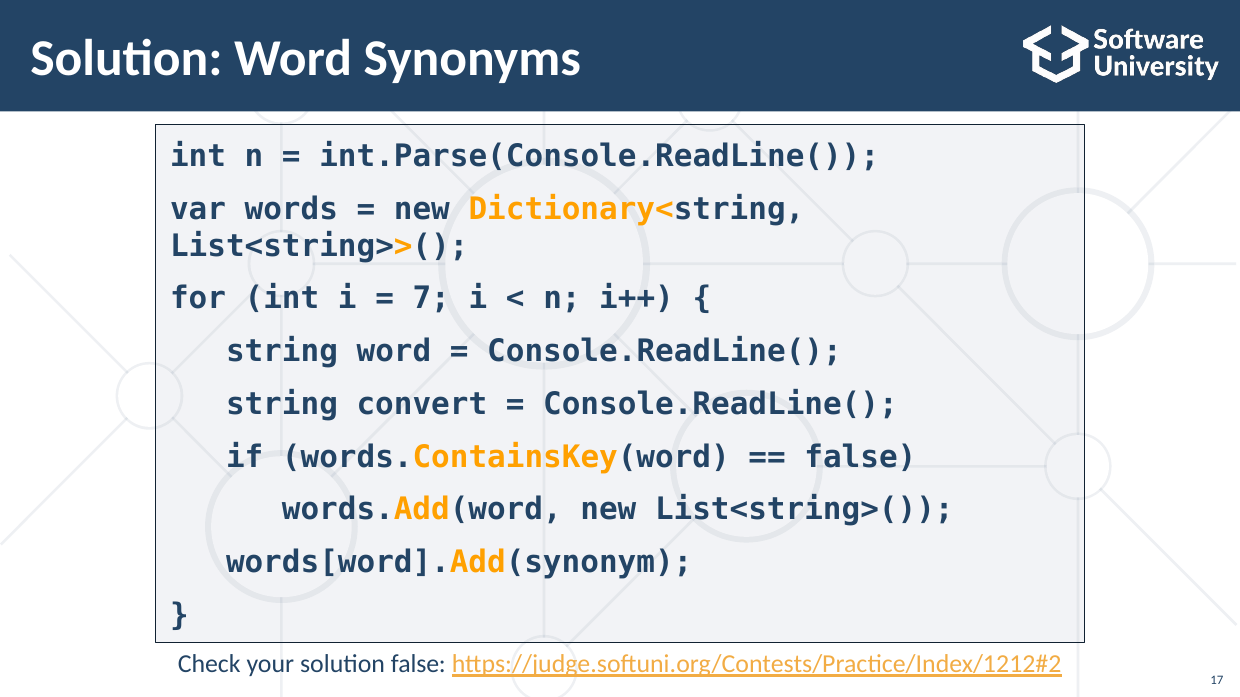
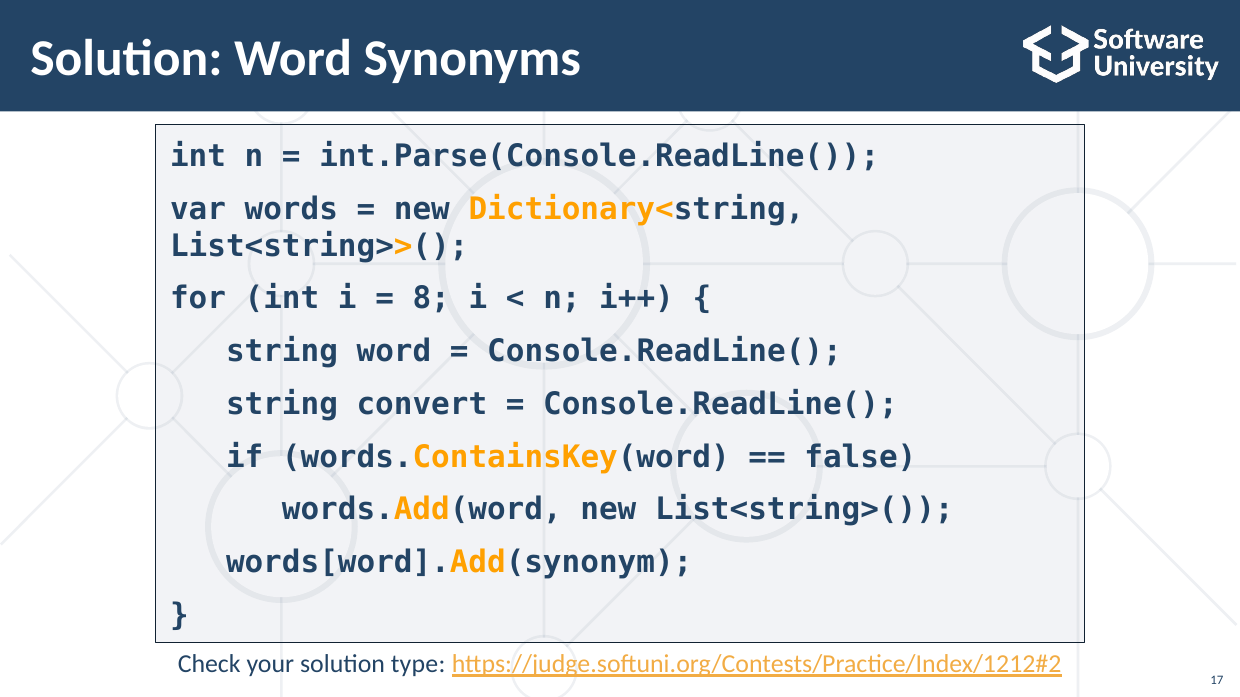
7: 7 -> 8
solution false: false -> type
